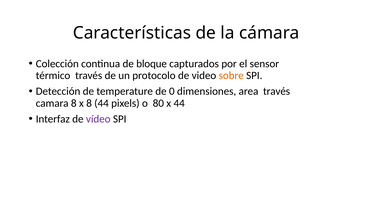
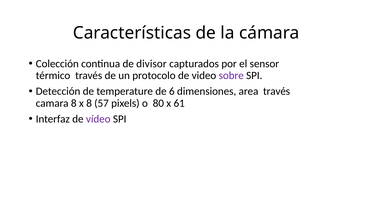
bloque: bloque -> divisor
sobre colour: orange -> purple
0: 0 -> 6
8 44: 44 -> 57
x 44: 44 -> 61
